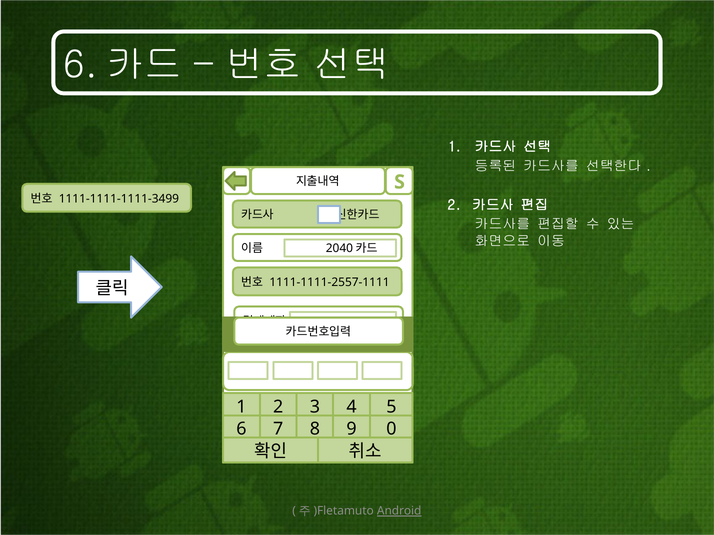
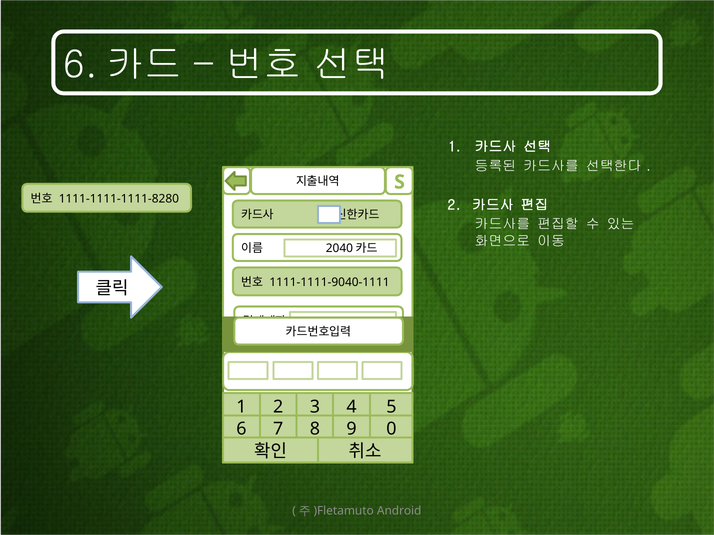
1111-1111-1111-3499: 1111-1111-1111-3499 -> 1111-1111-1111-8280
1111-1111-2557-1111: 1111-1111-2557-1111 -> 1111-1111-9040-1111
Android underline: present -> none
